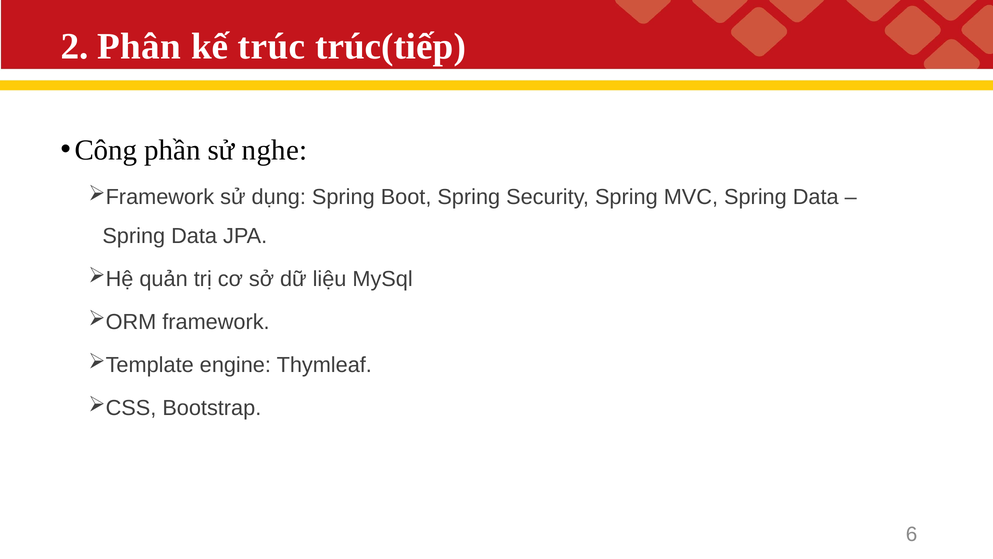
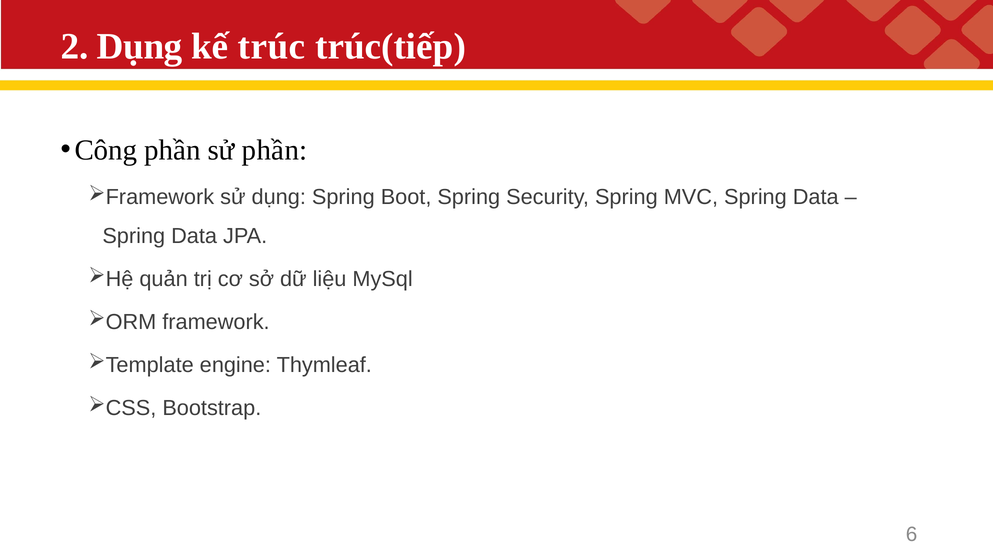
2 Phân: Phân -> Dụng
sử nghe: nghe -> phần
